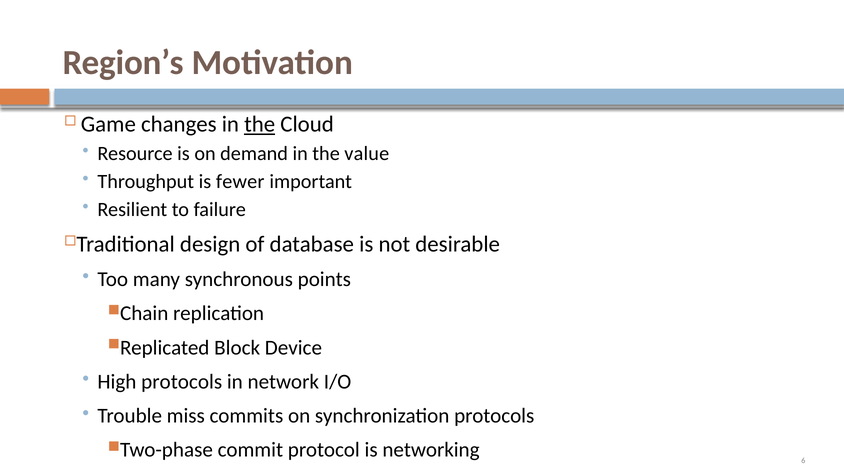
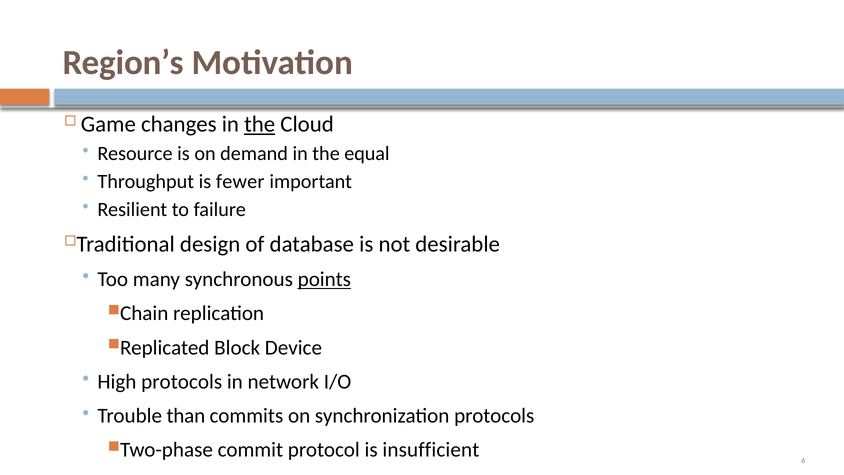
value: value -> equal
points underline: none -> present
miss: miss -> than
networking: networking -> insufficient
